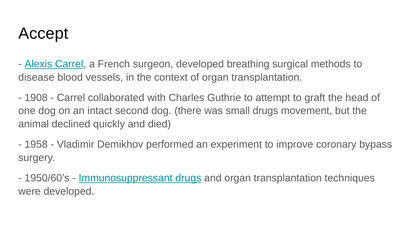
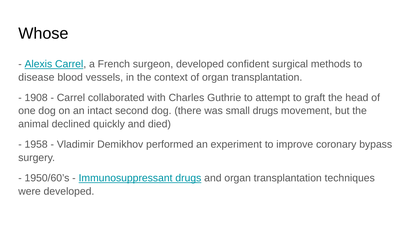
Accept: Accept -> Whose
breathing: breathing -> confident
